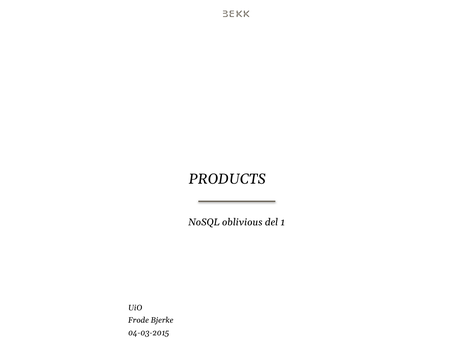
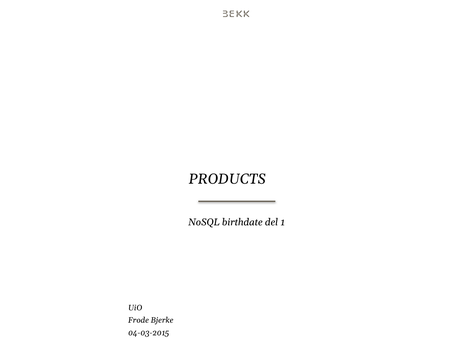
oblivious: oblivious -> birthdate
